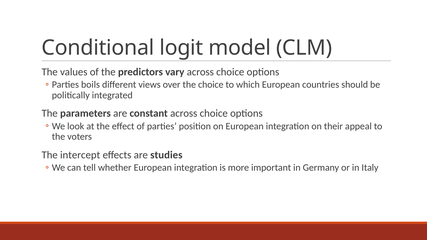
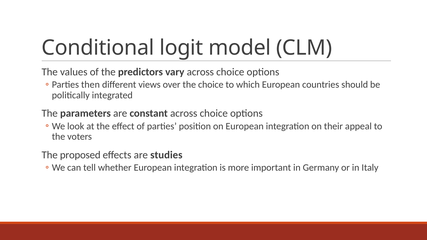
boils: boils -> then
intercept: intercept -> proposed
